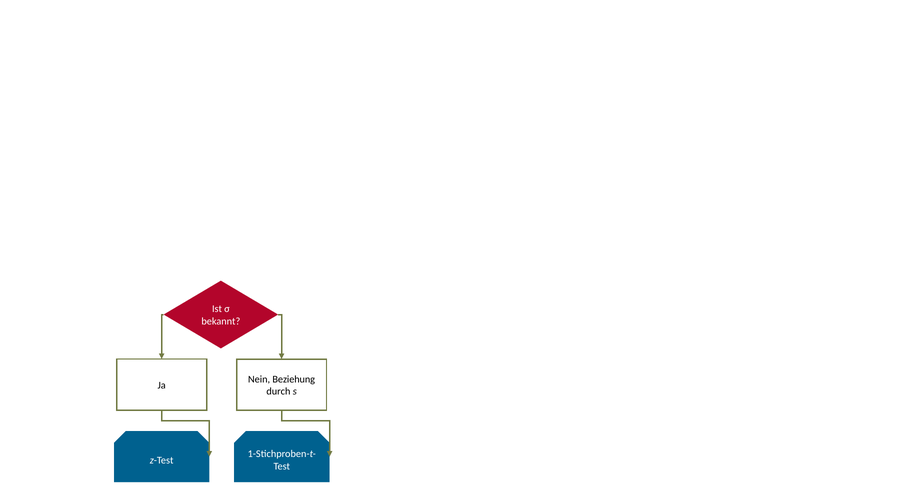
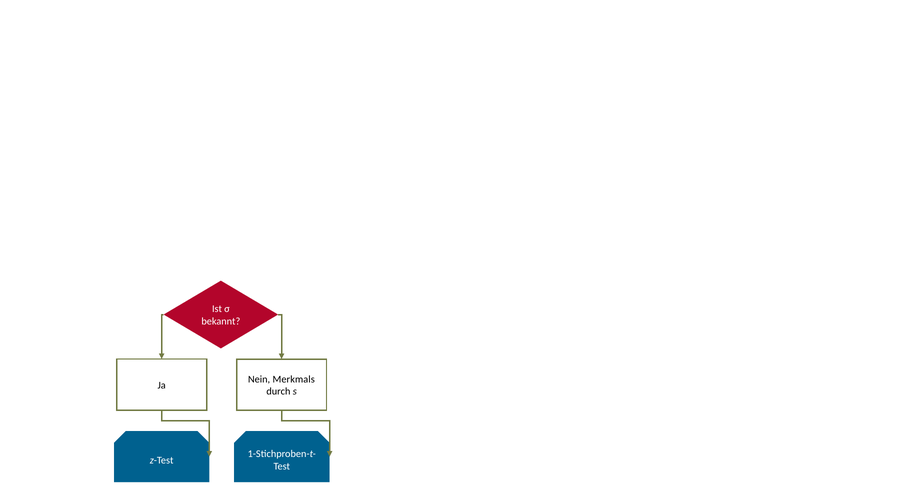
Beziehung: Beziehung -> Merkmals
